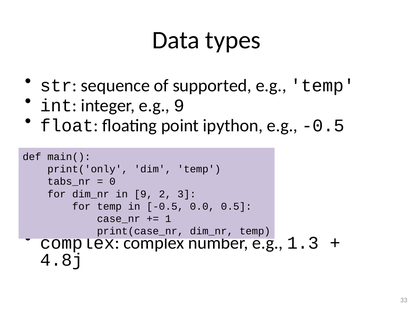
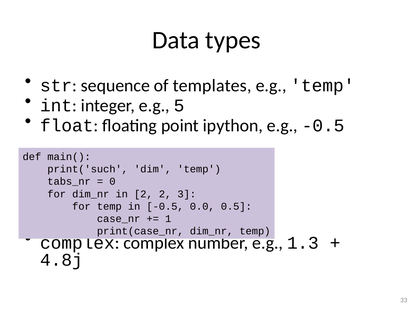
supported: supported -> templates
e.g 9: 9 -> 5
print('only: print('only -> print('such
in 9: 9 -> 2
